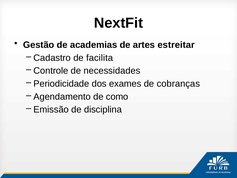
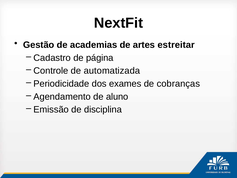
facilita: facilita -> página
necessidades: necessidades -> automatizada
como: como -> aluno
